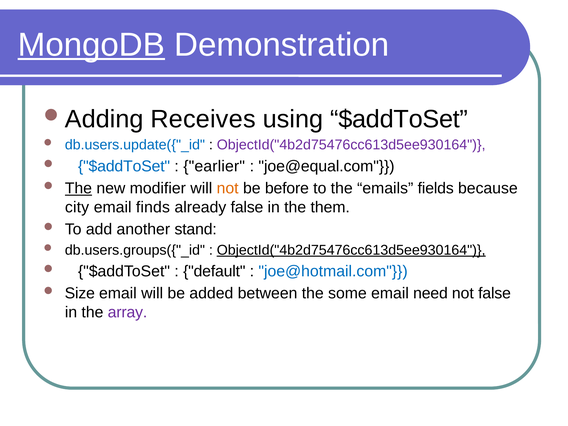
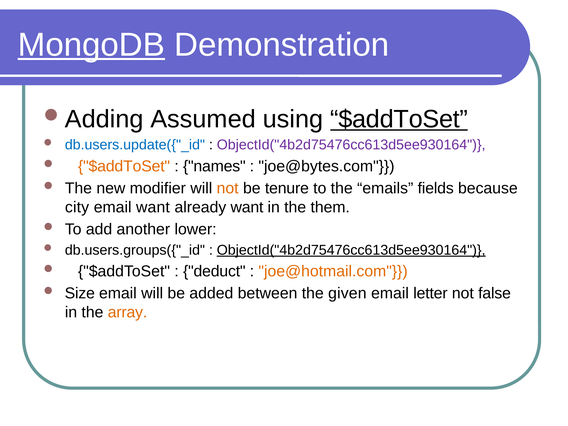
Receives: Receives -> Assumed
$addToSet at (399, 119) underline: none -> present
$addToSet at (124, 166) colour: blue -> orange
earlier: earlier -> names
joe@equal.com: joe@equal.com -> joe@bytes.com
The at (78, 188) underline: present -> none
before: before -> tenure
email finds: finds -> want
already false: false -> want
stand: stand -> lower
default: default -> deduct
joe@hotmail.com colour: blue -> orange
some: some -> given
need: need -> letter
array colour: purple -> orange
